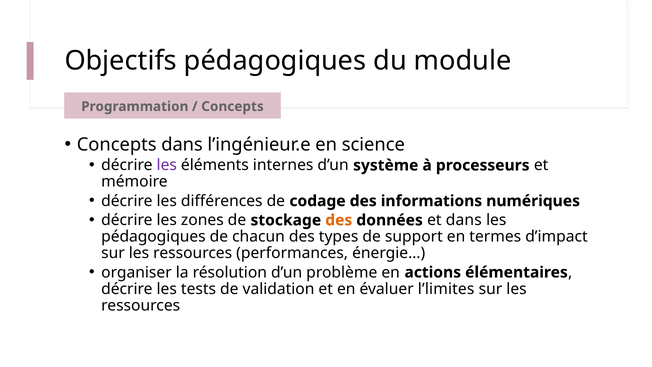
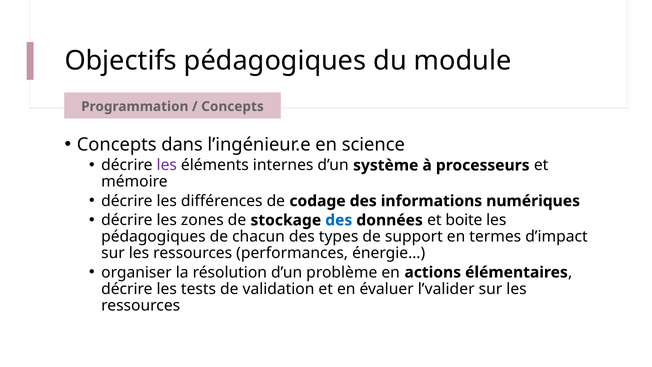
des at (339, 220) colour: orange -> blue
et dans: dans -> boite
l’limites: l’limites -> l’valider
